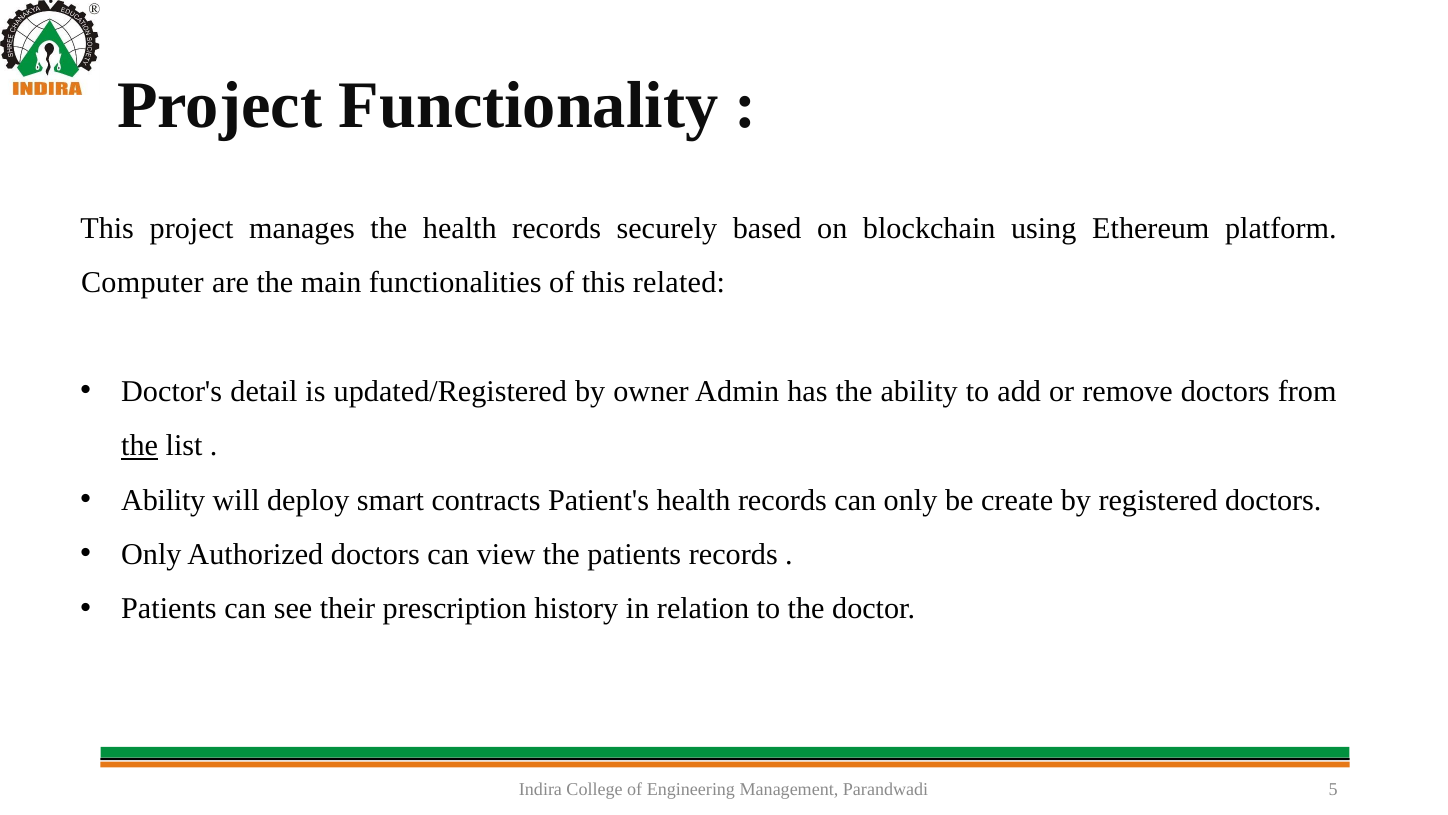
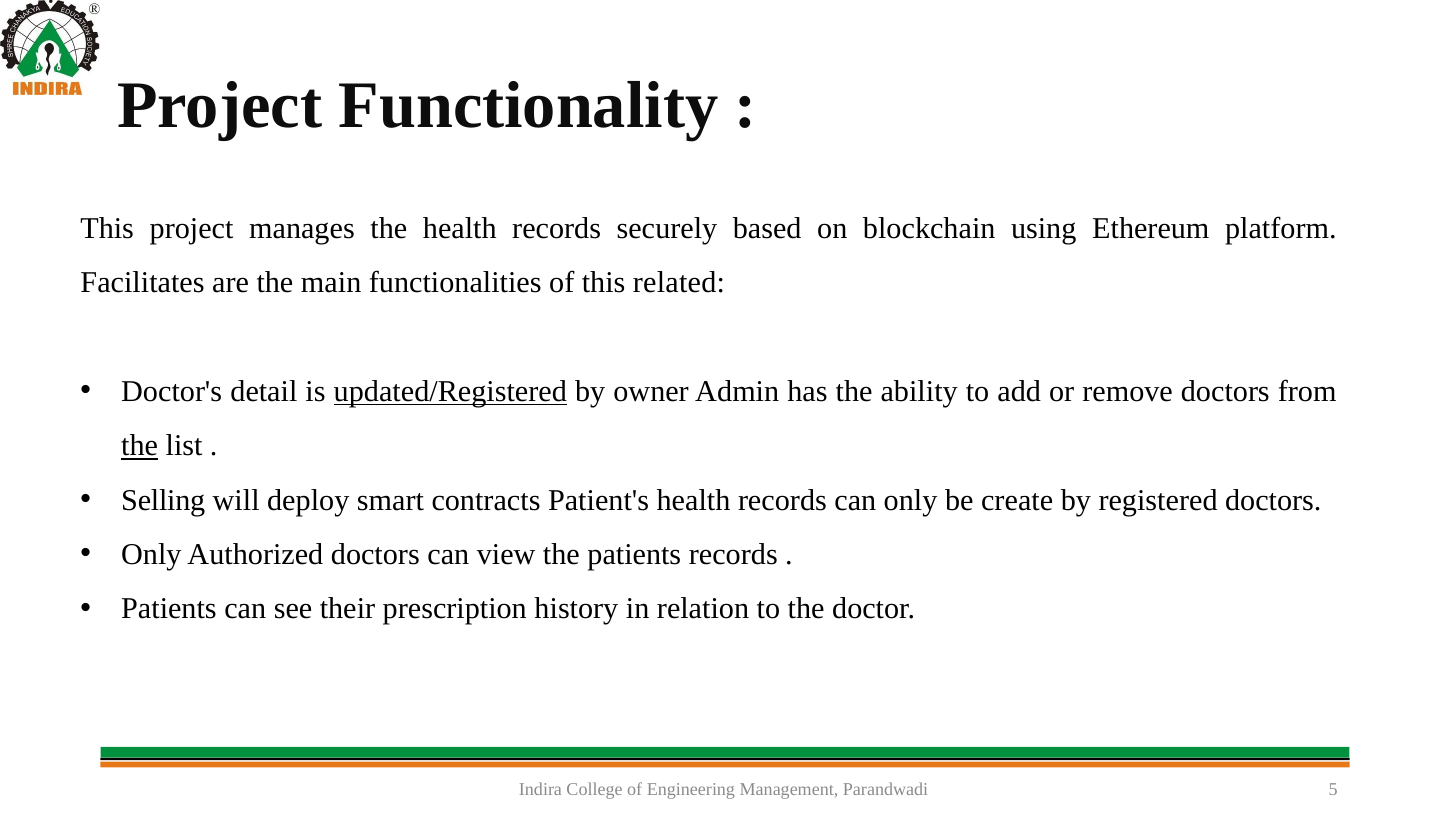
Computer: Computer -> Facilitates
updated/Registered underline: none -> present
Ability at (163, 500): Ability -> Selling
